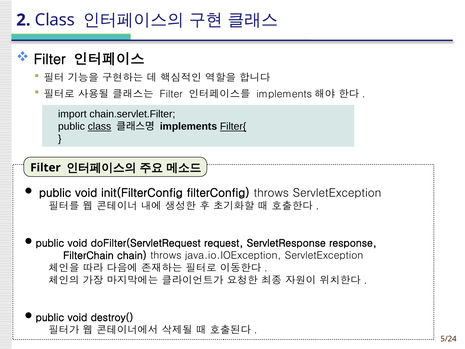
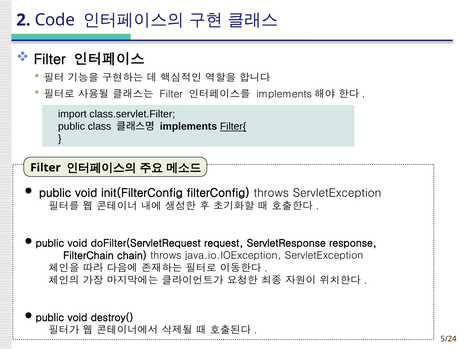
2 Class: Class -> Code
chain.servlet.Filter: chain.servlet.Filter -> class.servlet.Filter
class at (99, 126) underline: present -> none
